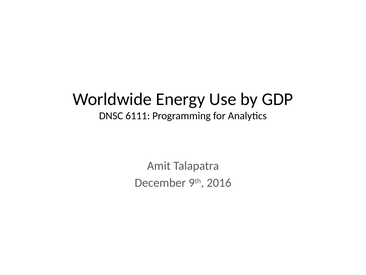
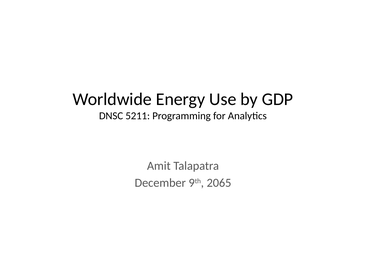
6111: 6111 -> 5211
2016: 2016 -> 2065
